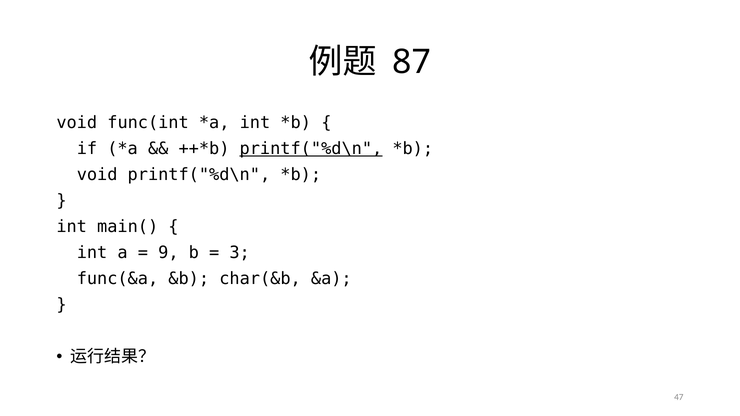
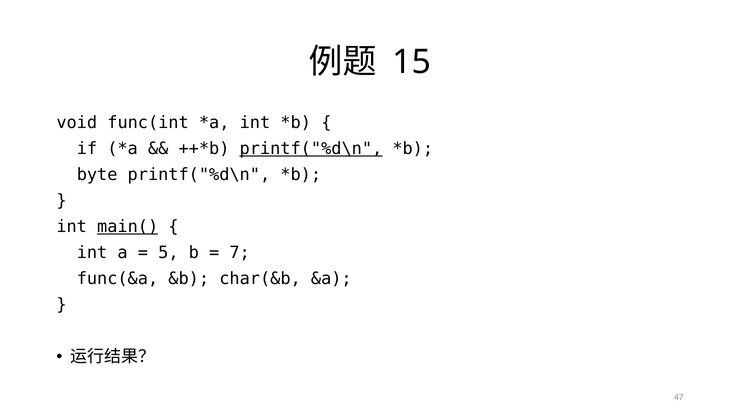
87: 87 -> 15
void at (97, 175): void -> byte
main( underline: none -> present
9: 9 -> 5
3: 3 -> 7
